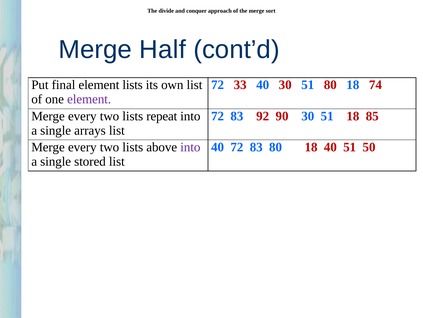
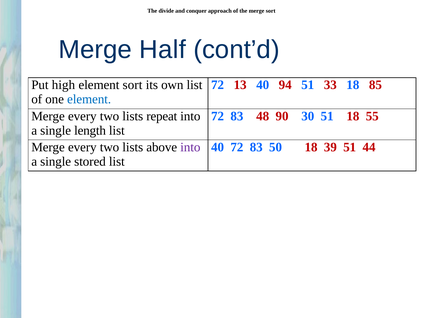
final: final -> high
element lists: lists -> sort
33: 33 -> 13
40 30: 30 -> 94
51 80: 80 -> 33
74: 74 -> 85
element at (89, 99) colour: purple -> blue
92: 92 -> 48
85: 85 -> 55
arrays: arrays -> length
83 80: 80 -> 50
18 40: 40 -> 39
50: 50 -> 44
